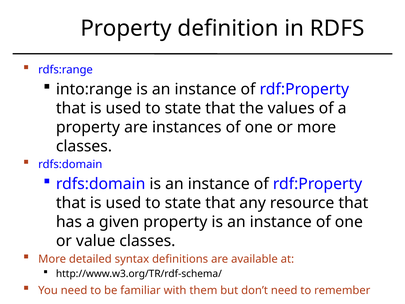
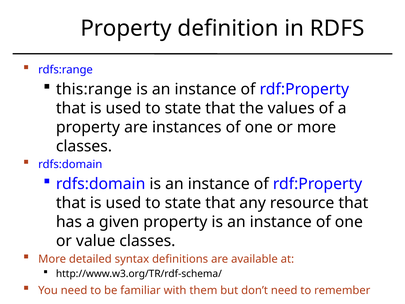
into:range: into:range -> this:range
